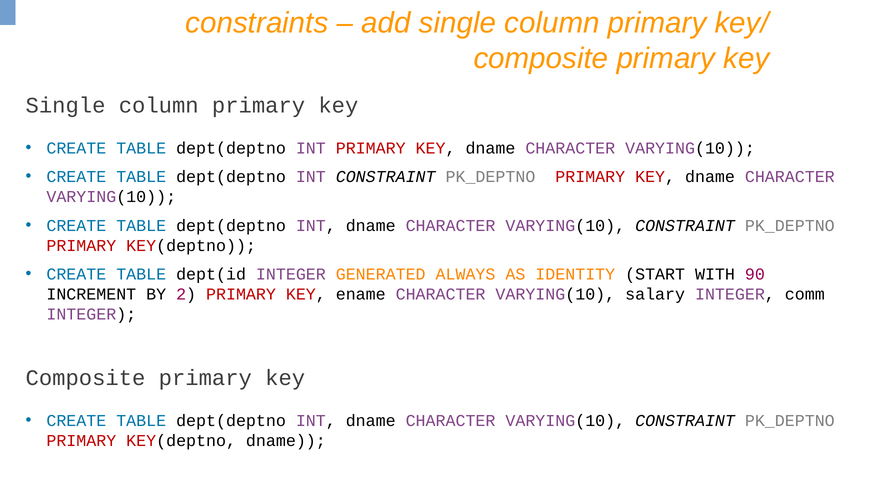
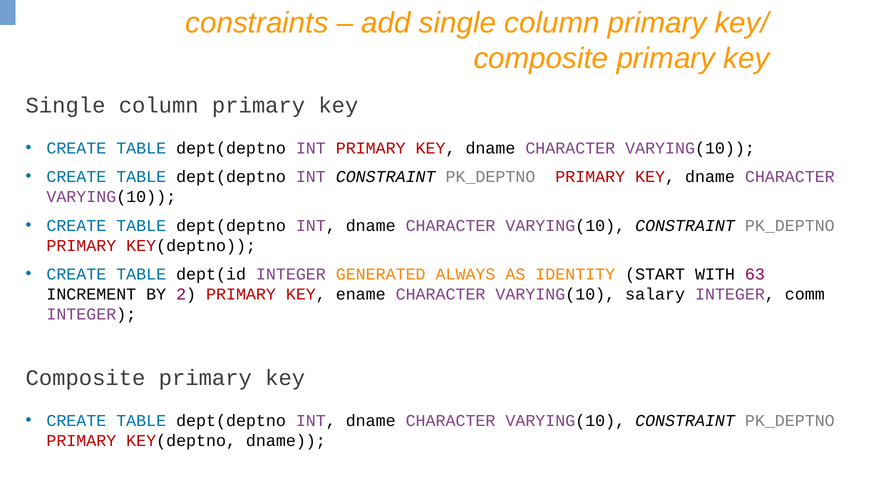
90: 90 -> 63
